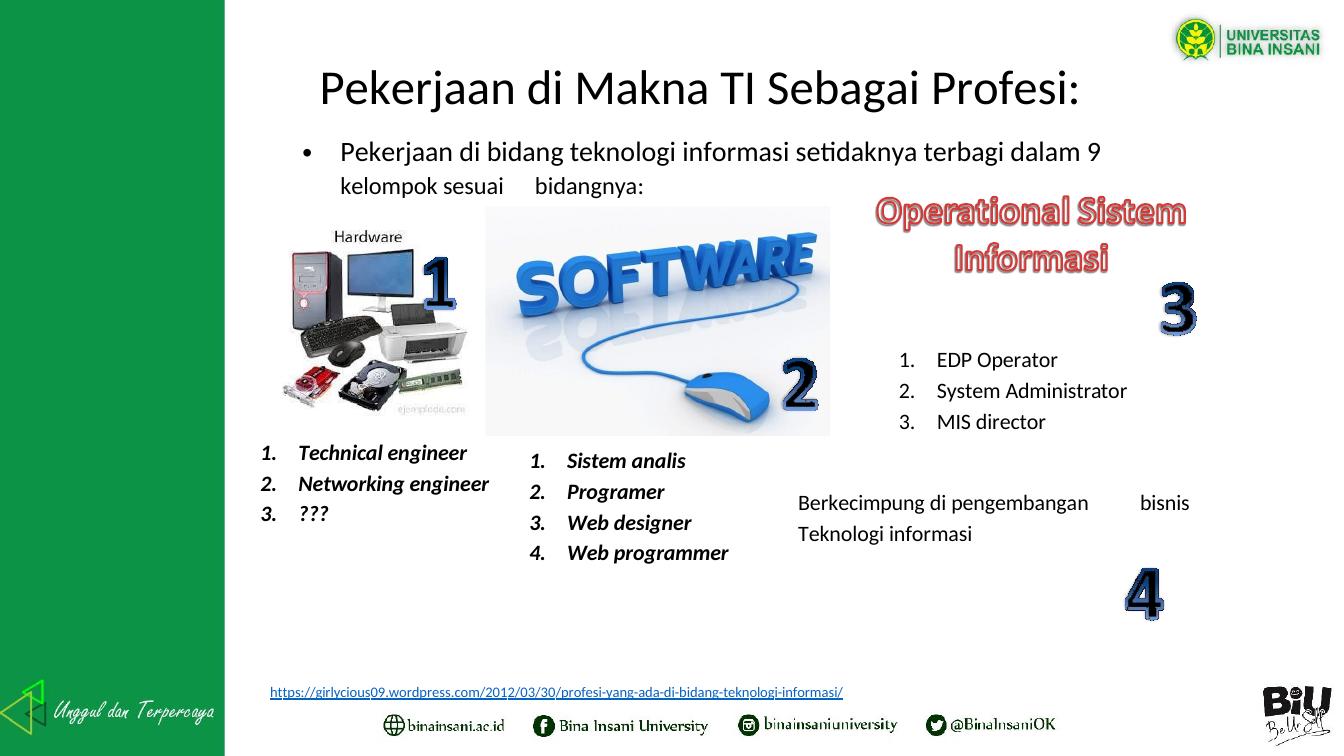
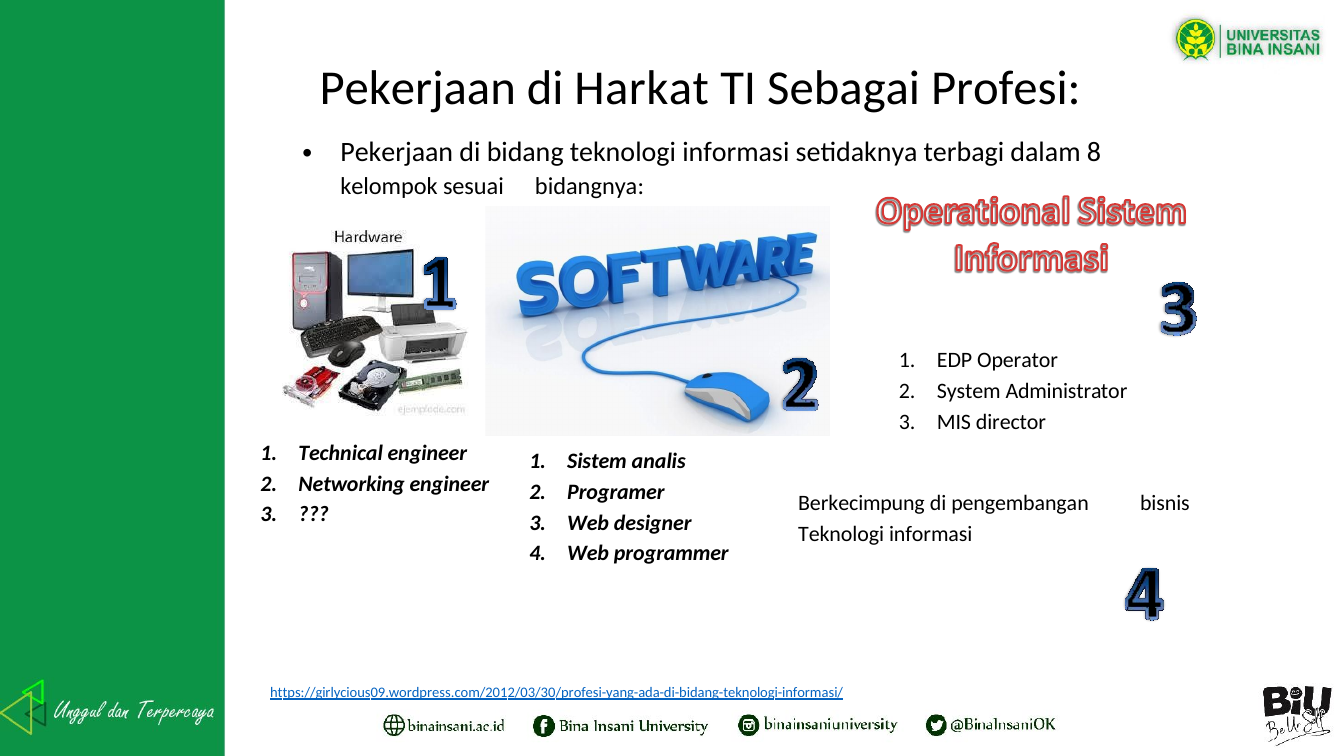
Makna: Makna -> Harkat
9: 9 -> 8
